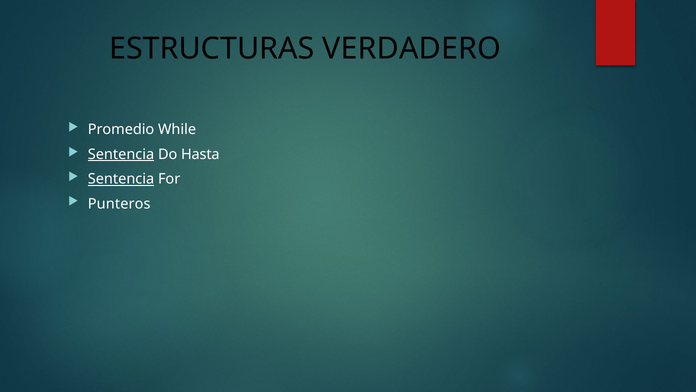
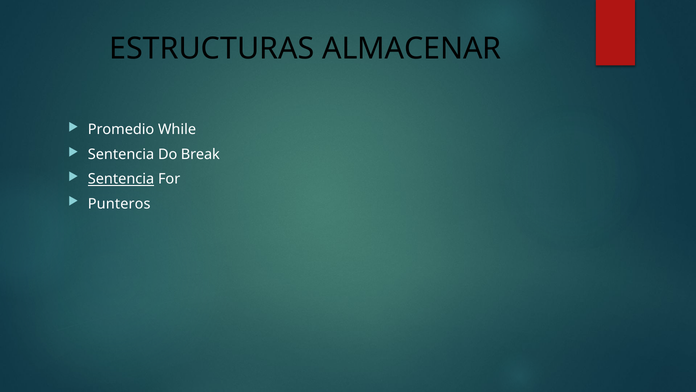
VERDADERO: VERDADERO -> ALMACENAR
Sentencia at (121, 154) underline: present -> none
Hasta: Hasta -> Break
